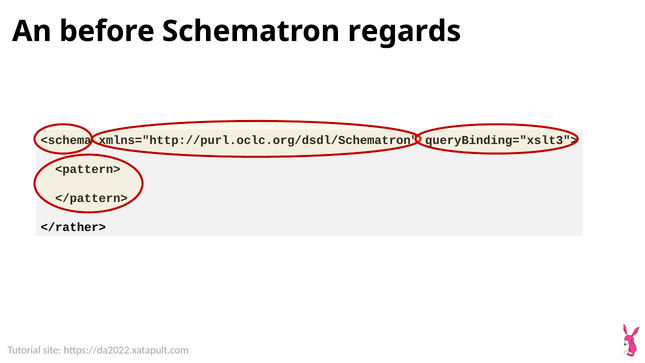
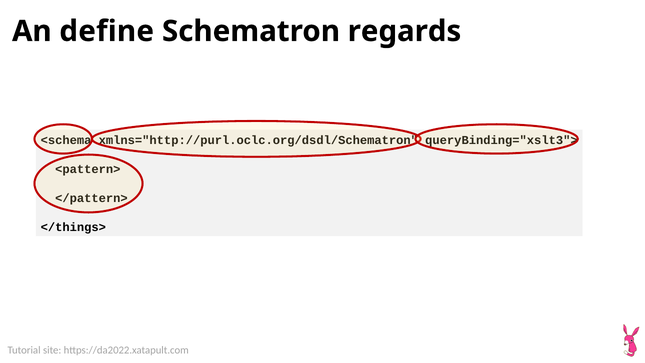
before: before -> define
</rather>: </rather> -> </things>
